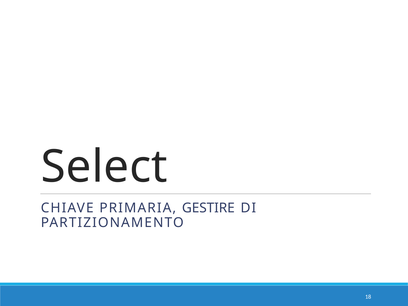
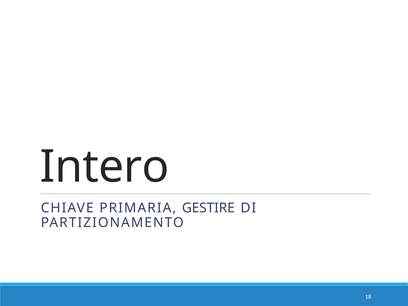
Select: Select -> Intero
